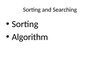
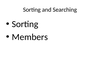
Algorithm: Algorithm -> Members
